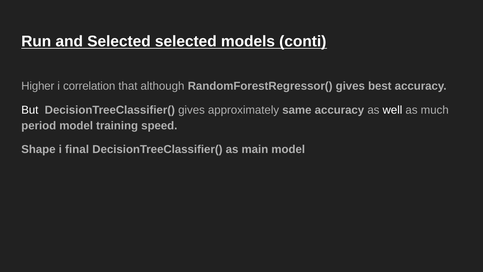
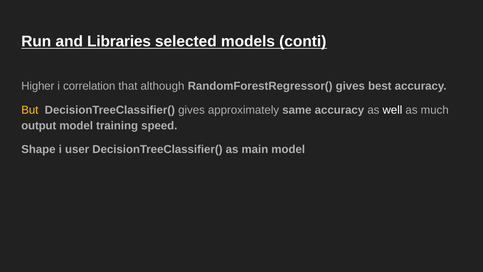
and Selected: Selected -> Libraries
But colour: white -> yellow
period: period -> output
final: final -> user
